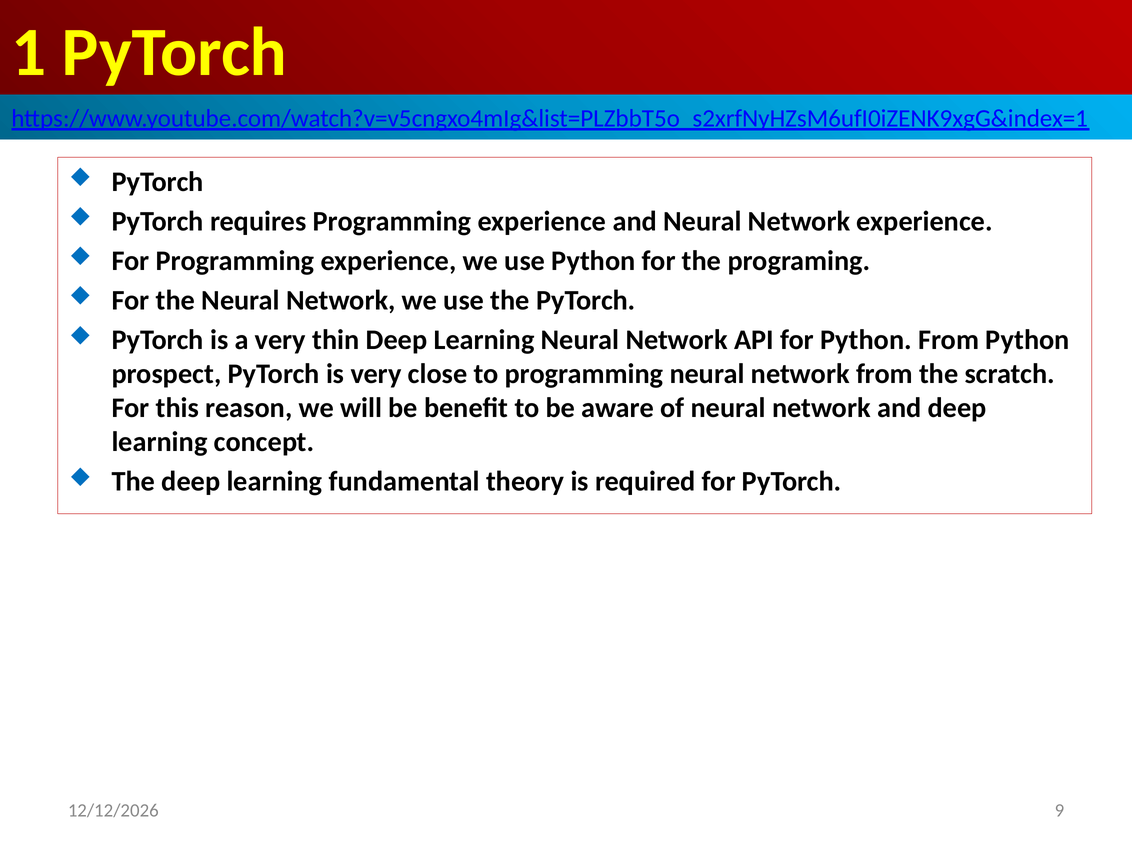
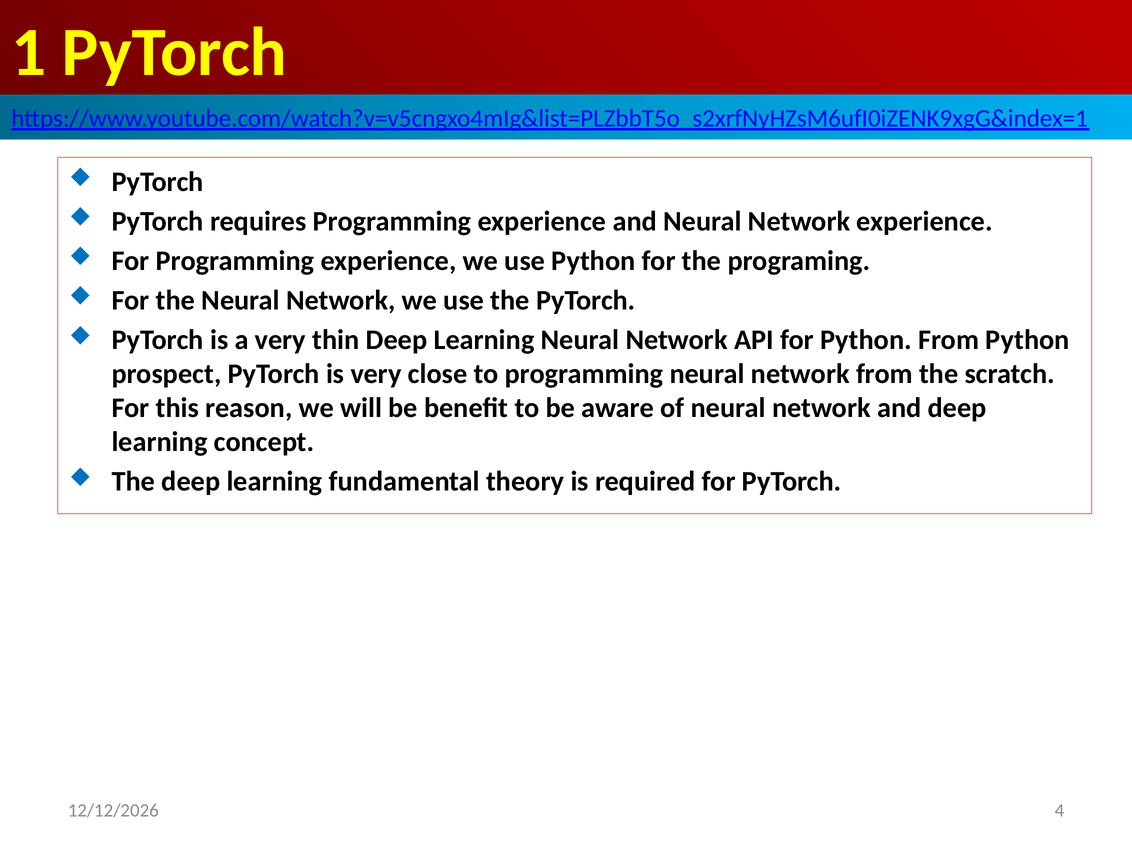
9: 9 -> 4
